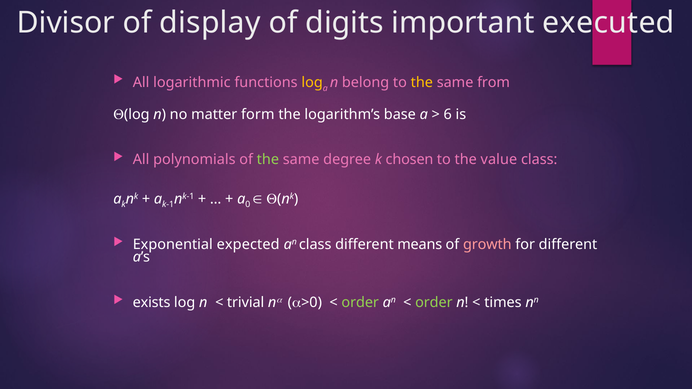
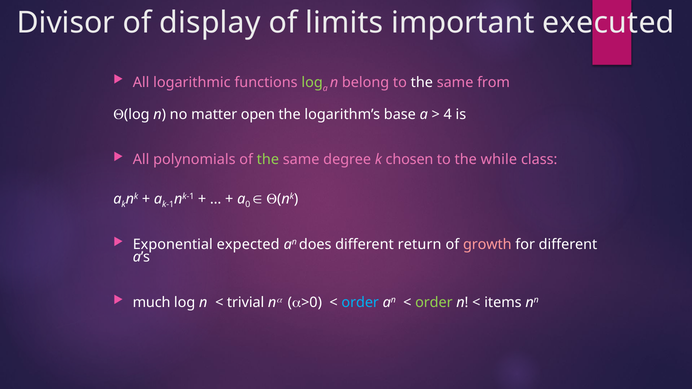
digits: digits -> limits
log at (312, 83) colour: yellow -> light green
the at (422, 83) colour: yellow -> white
form: form -> open
6: 6 -> 4
value: value -> while
an class: class -> does
means: means -> return
exists: exists -> much
order at (360, 302) colour: light green -> light blue
times: times -> items
